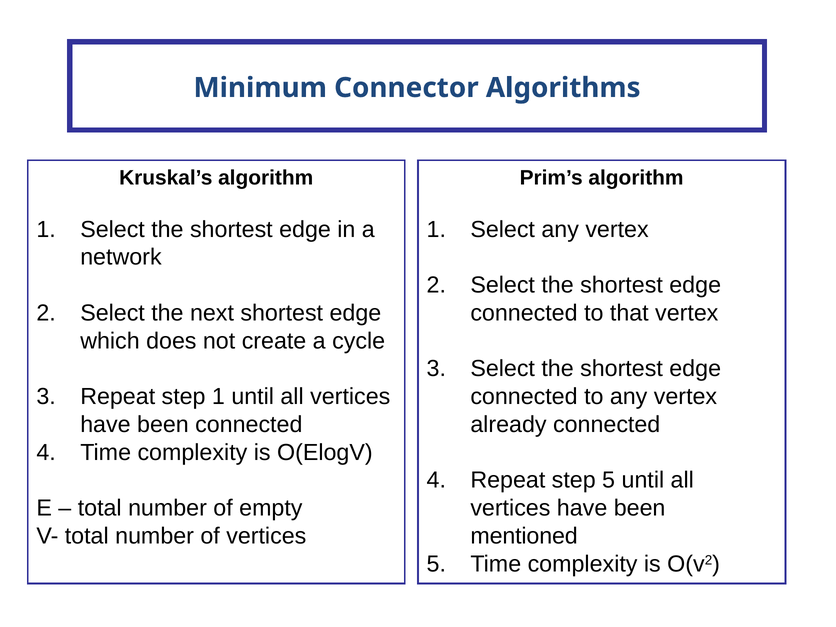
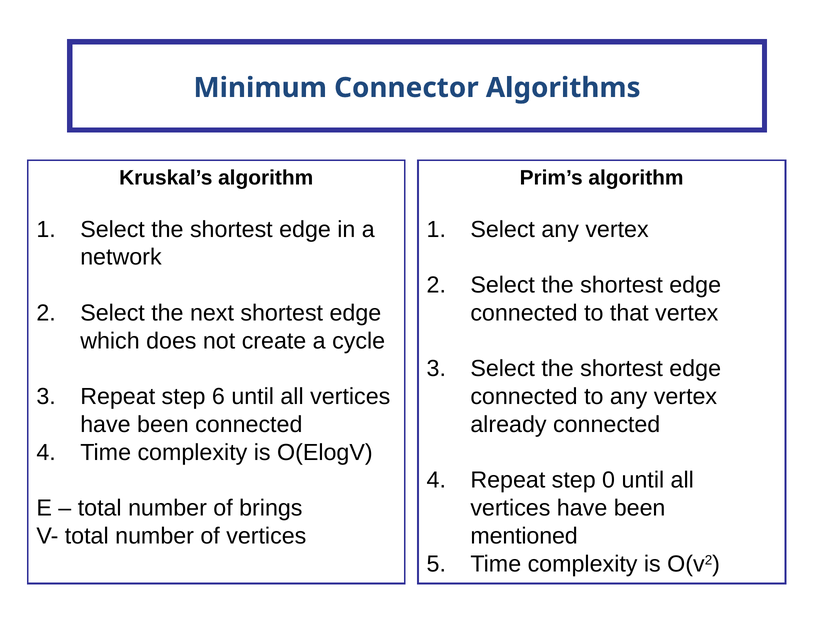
step 1: 1 -> 6
step 5: 5 -> 0
empty: empty -> brings
